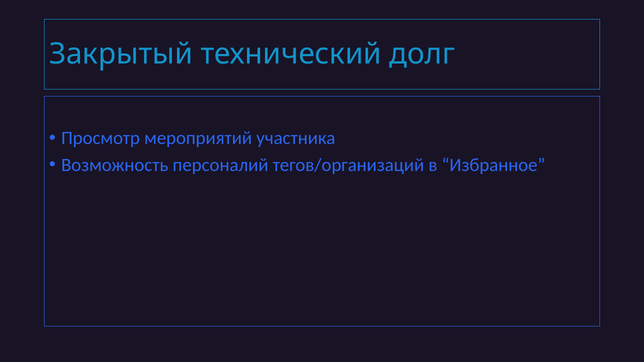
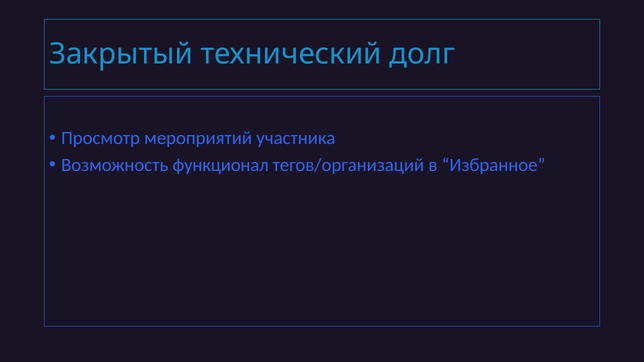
персоналий: персоналий -> функционал
